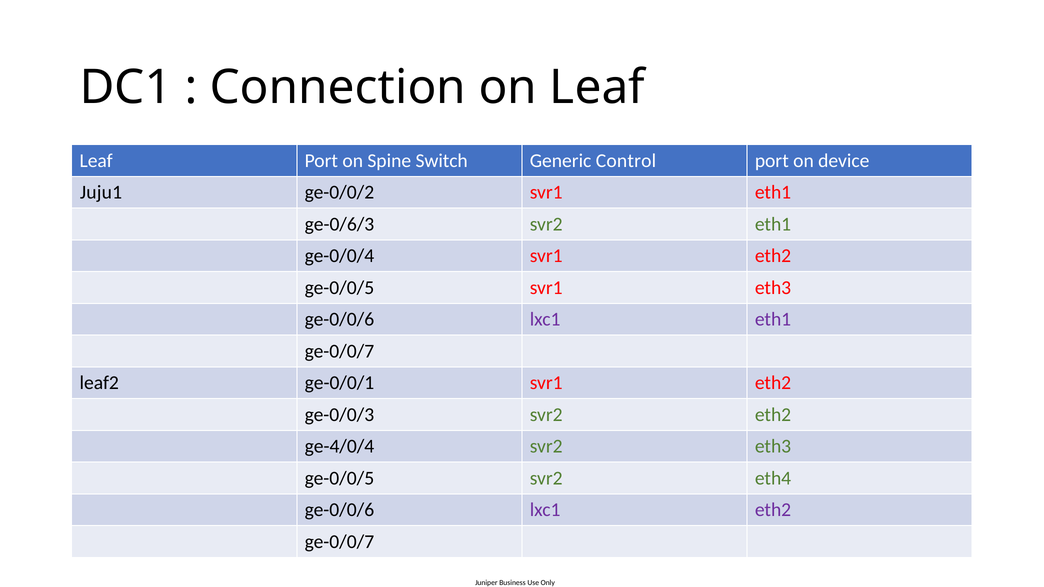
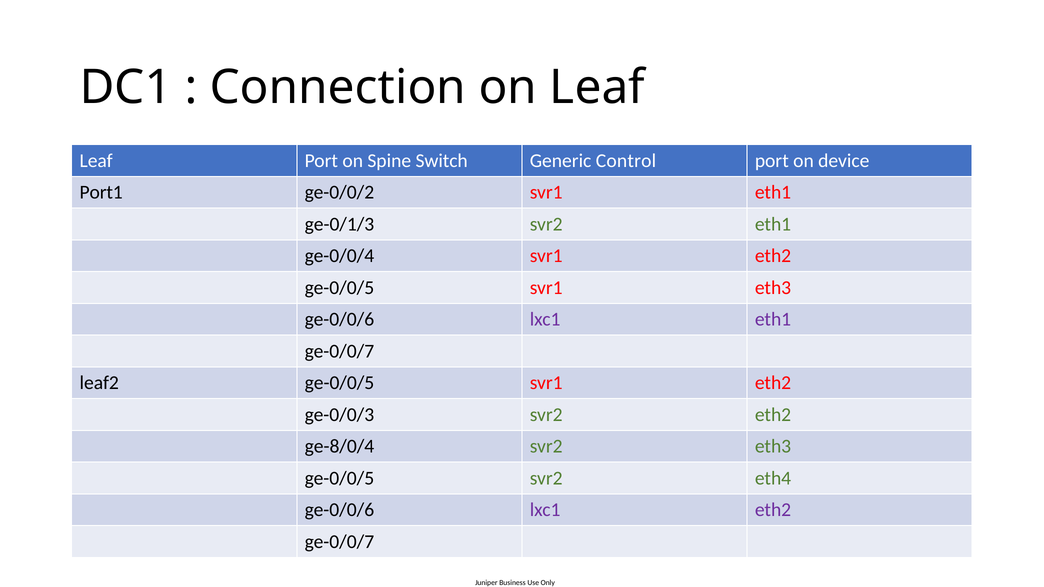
Juju1: Juju1 -> Port1
ge-0/6/3: ge-0/6/3 -> ge-0/1/3
leaf2 ge-0/0/1: ge-0/0/1 -> ge-0/0/5
ge-4/0/4: ge-4/0/4 -> ge-8/0/4
